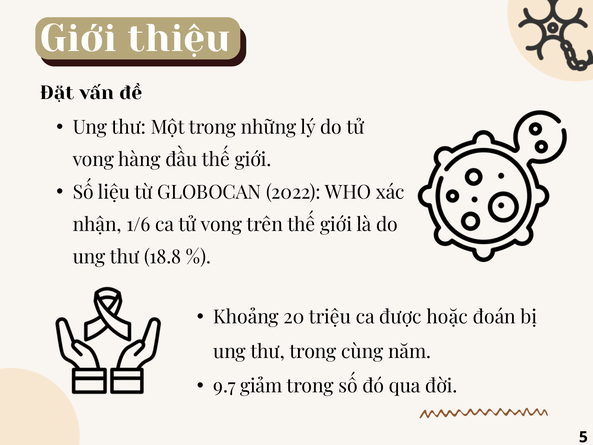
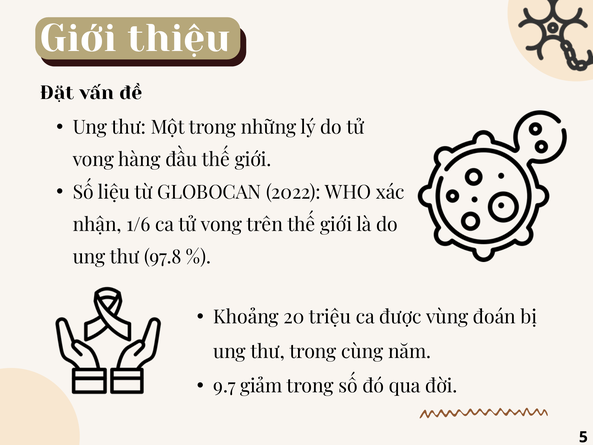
18.8: 18.8 -> 97.8
hoặc: hoặc -> vùng
